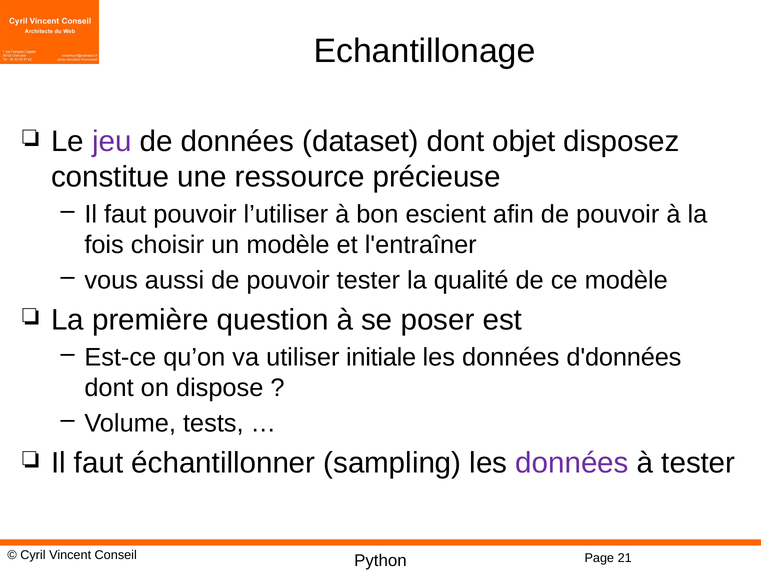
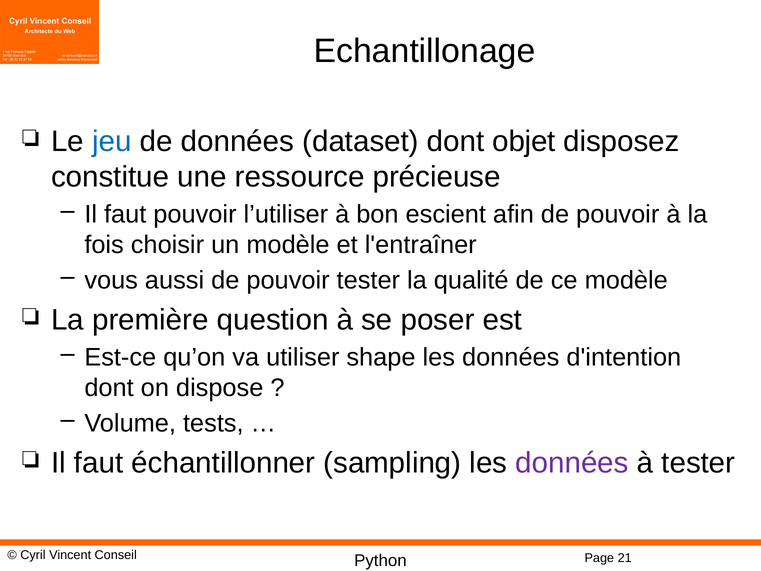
jeu colour: purple -> blue
initiale: initiale -> shape
d'données: d'données -> d'intention
